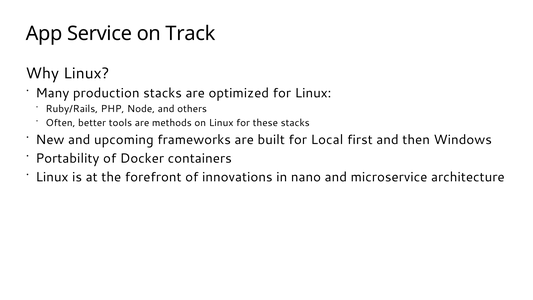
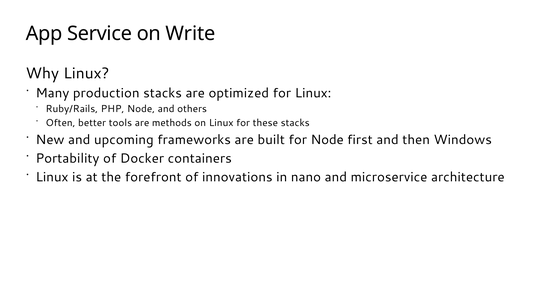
Track: Track -> Write
for Local: Local -> Node
